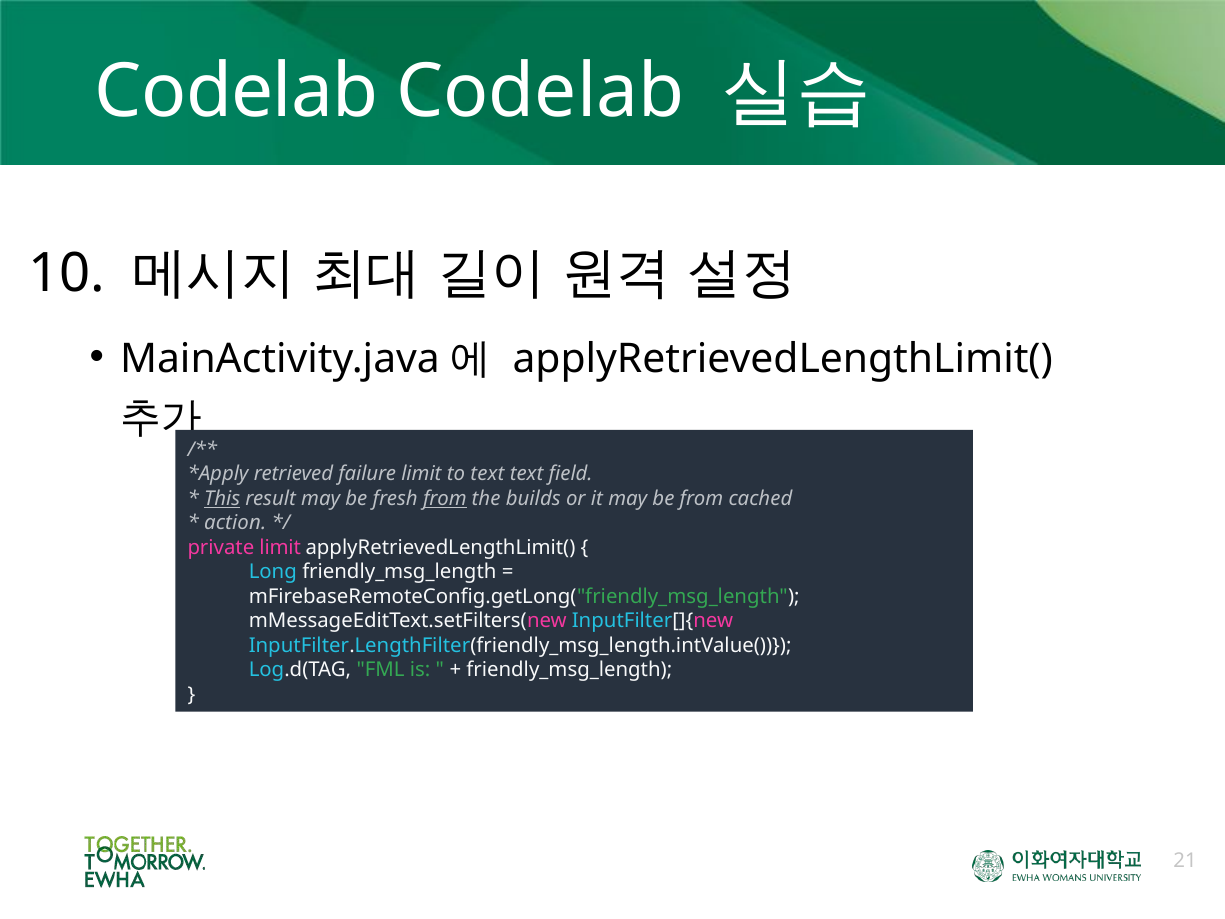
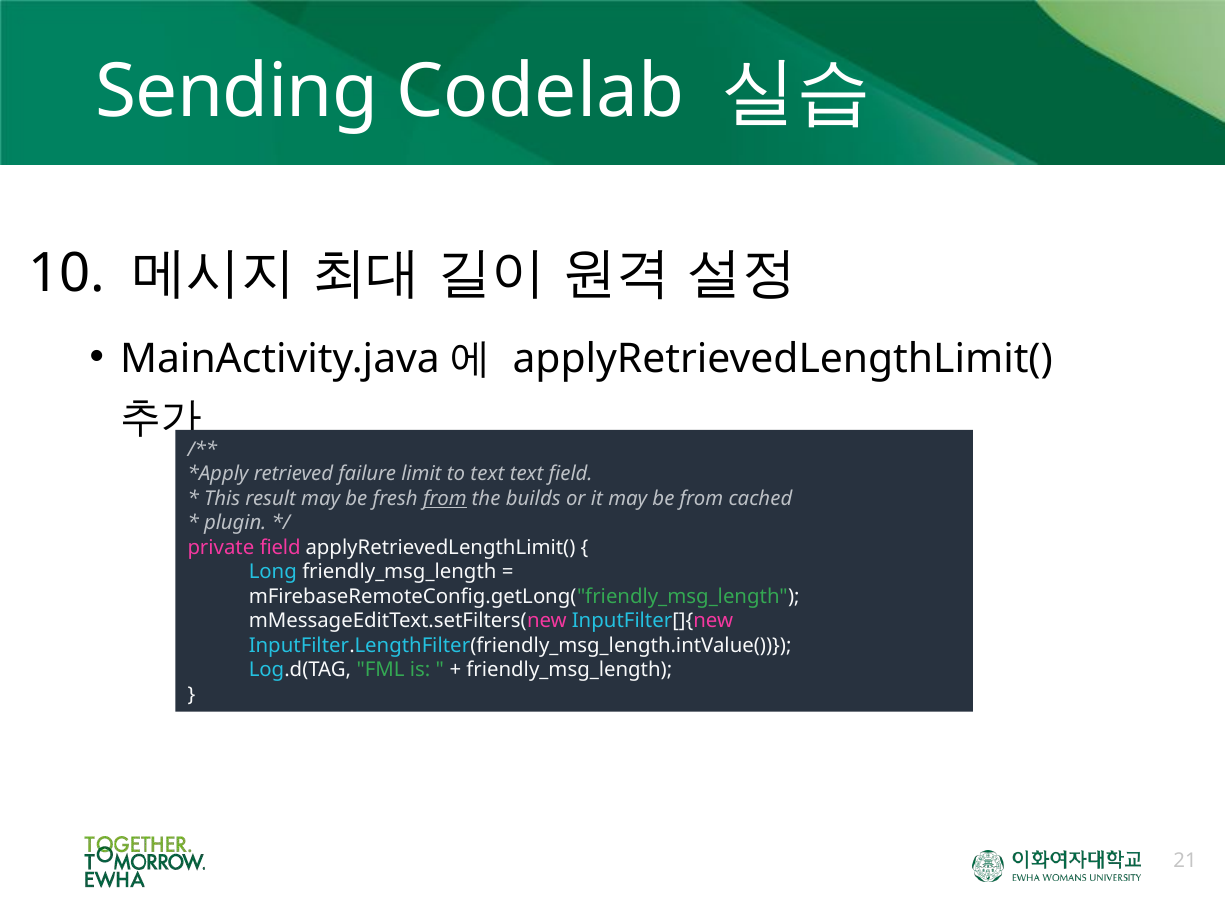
Codelab at (237, 92): Codelab -> Sending
This underline: present -> none
action: action -> plugin
private limit: limit -> field
